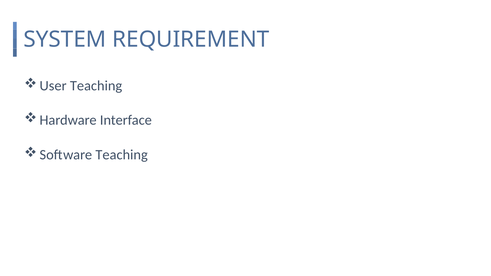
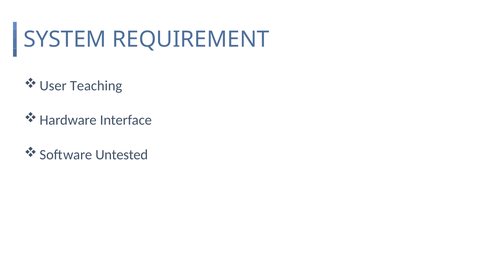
Software Teaching: Teaching -> Untested
